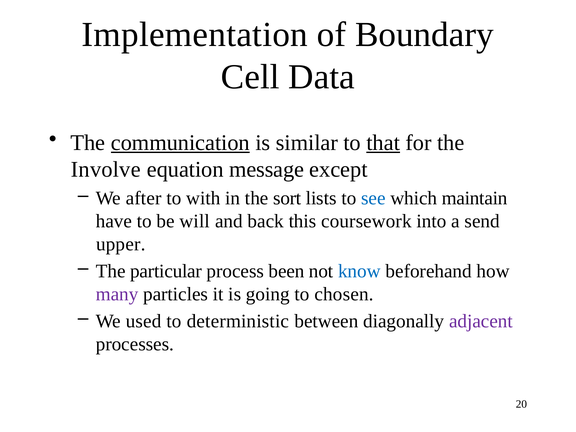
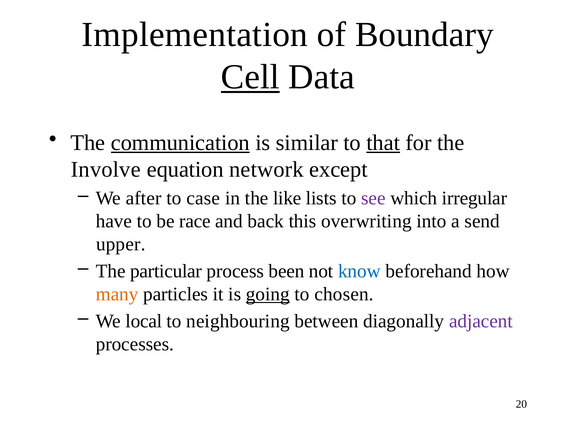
Cell underline: none -> present
message: message -> network
with: with -> case
sort: sort -> like
see colour: blue -> purple
maintain: maintain -> irregular
will: will -> race
coursework: coursework -> overwriting
many colour: purple -> orange
going underline: none -> present
used: used -> local
deterministic: deterministic -> neighbouring
